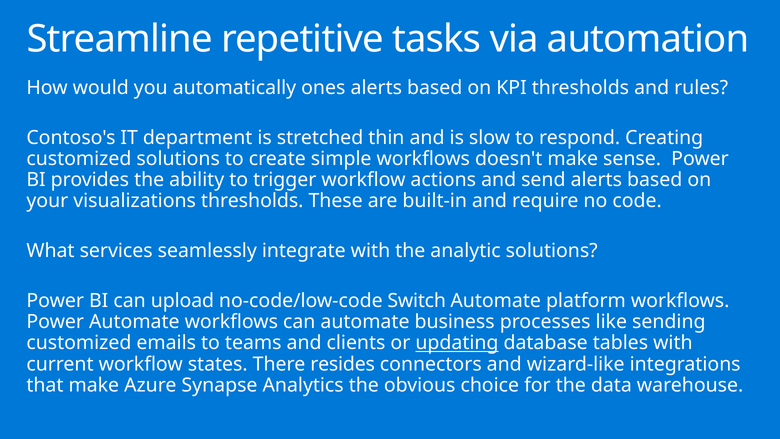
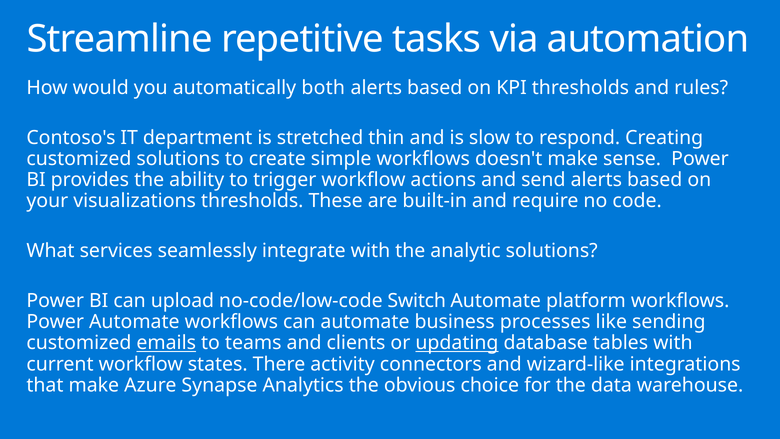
ones: ones -> both
emails underline: none -> present
resides: resides -> activity
